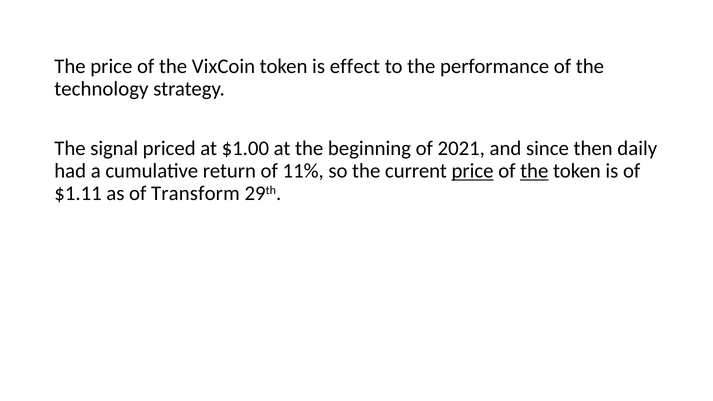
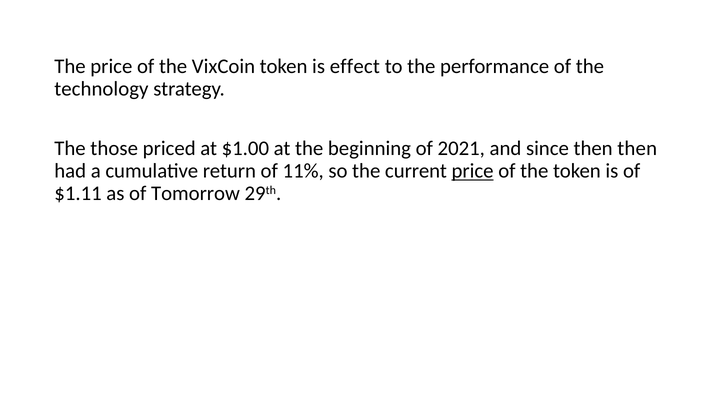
signal: signal -> those
then daily: daily -> then
the at (534, 171) underline: present -> none
Transform: Transform -> Tomorrow
